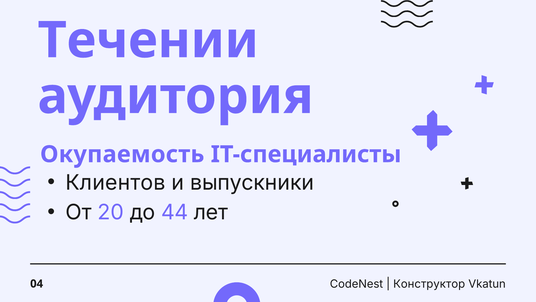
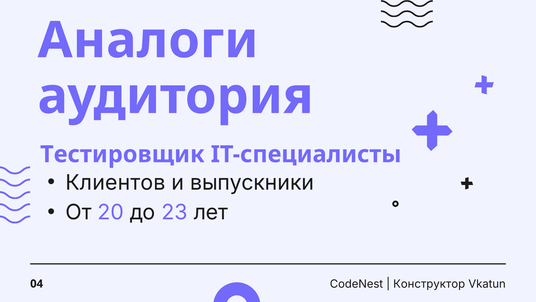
Течении: Течении -> Аналоги
Окупаемость: Окупаемость -> Тестировщик
44: 44 -> 23
